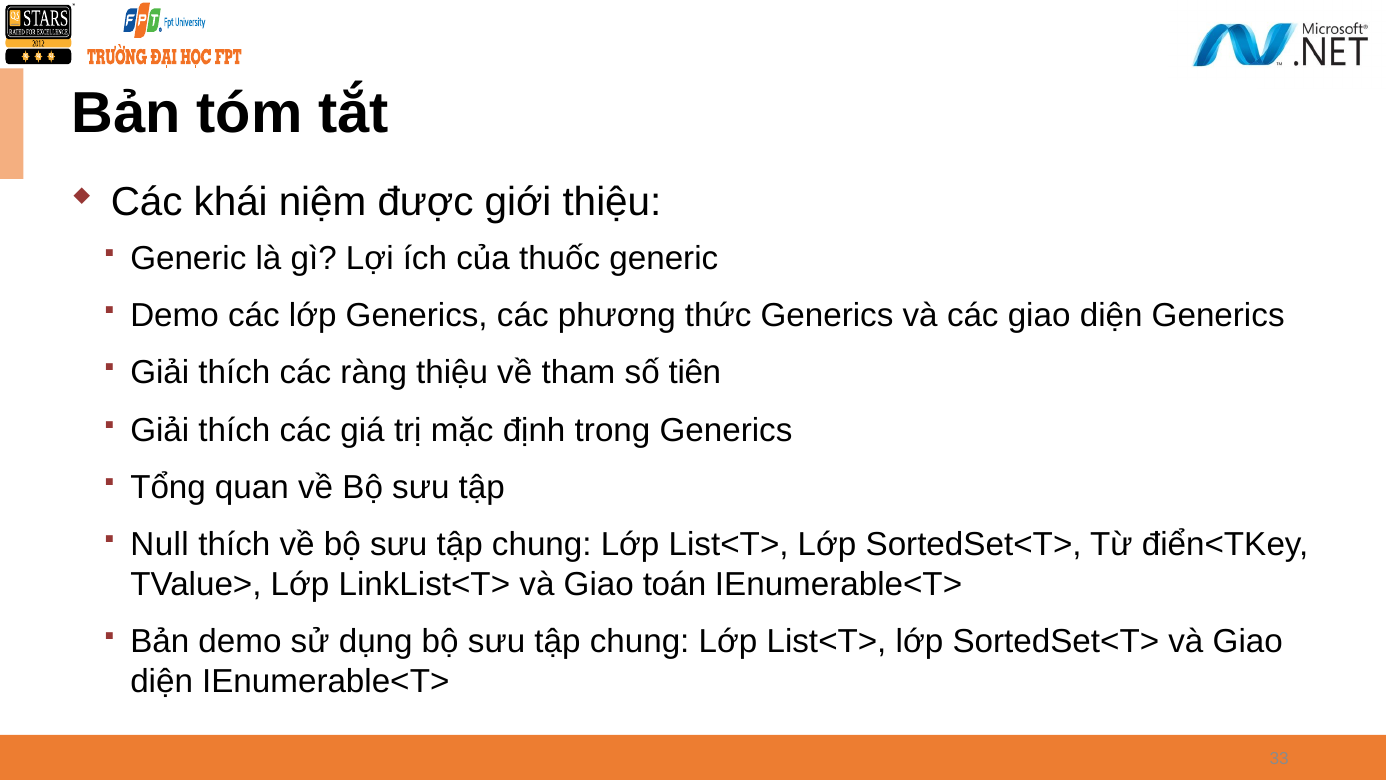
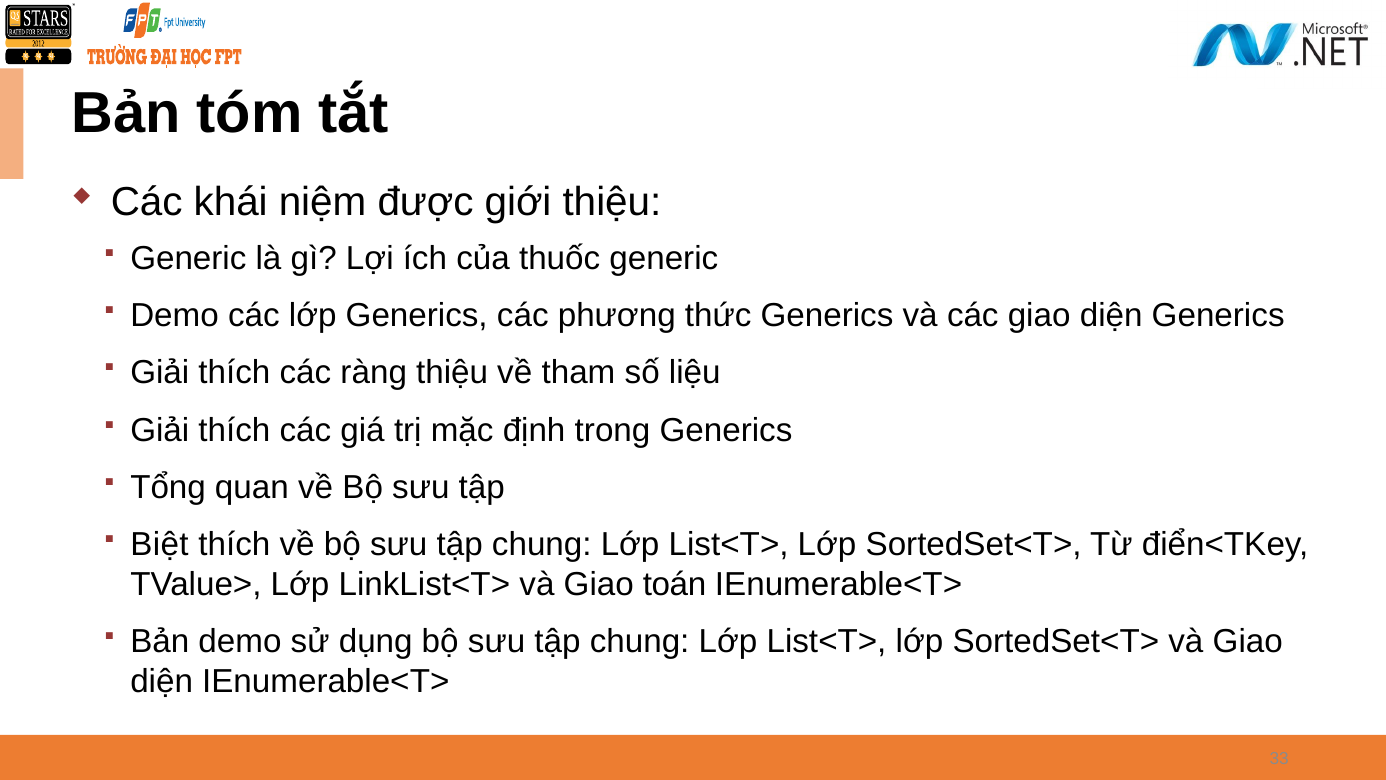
tiên: tiên -> liệu
Null: Null -> Biệt
